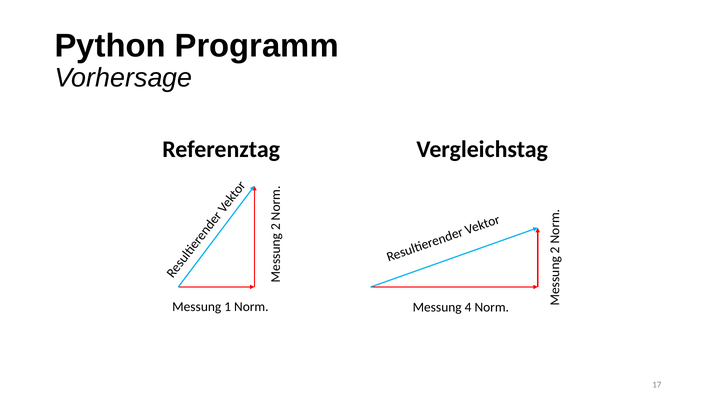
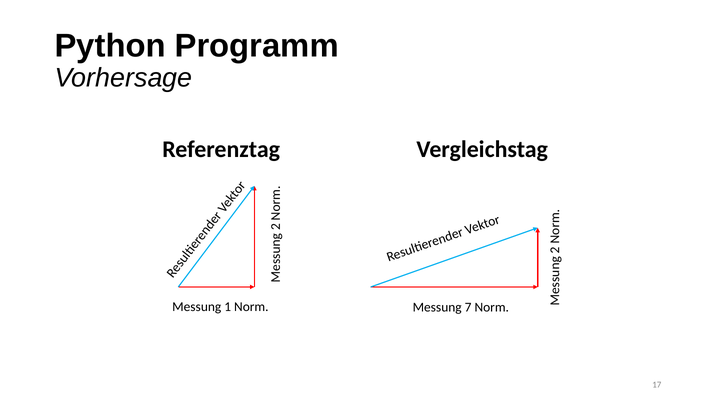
4: 4 -> 7
